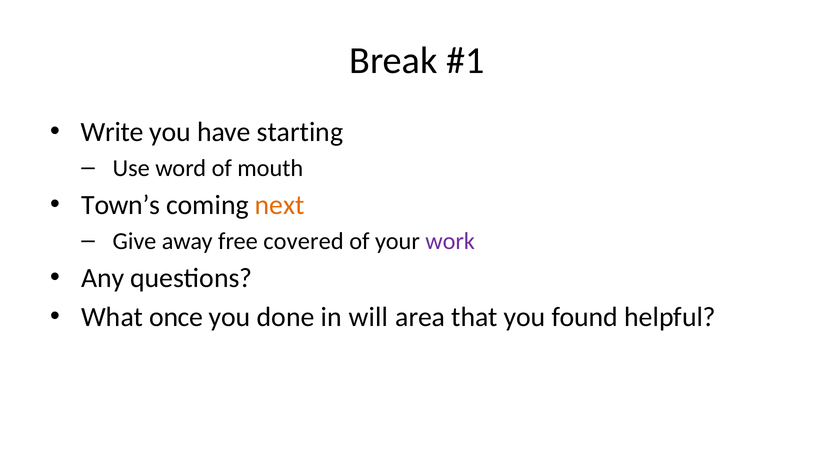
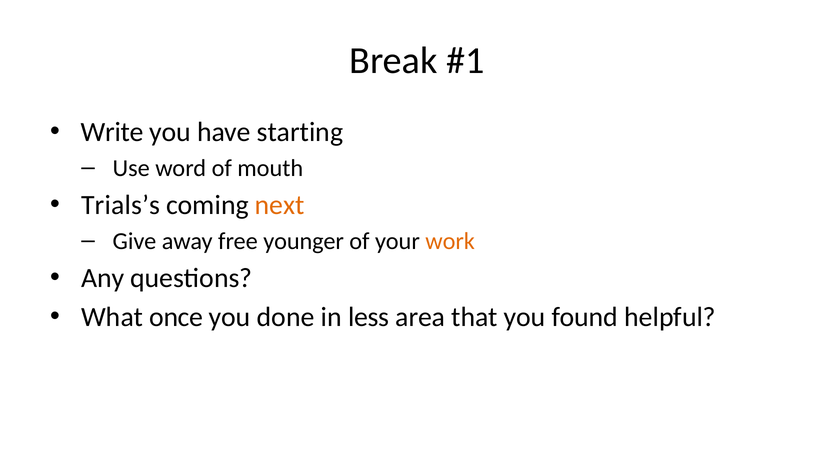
Town’s: Town’s -> Trials’s
covered: covered -> younger
work colour: purple -> orange
will: will -> less
